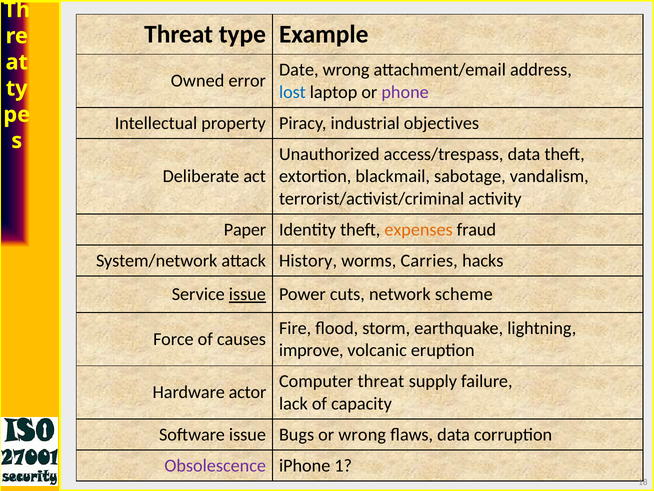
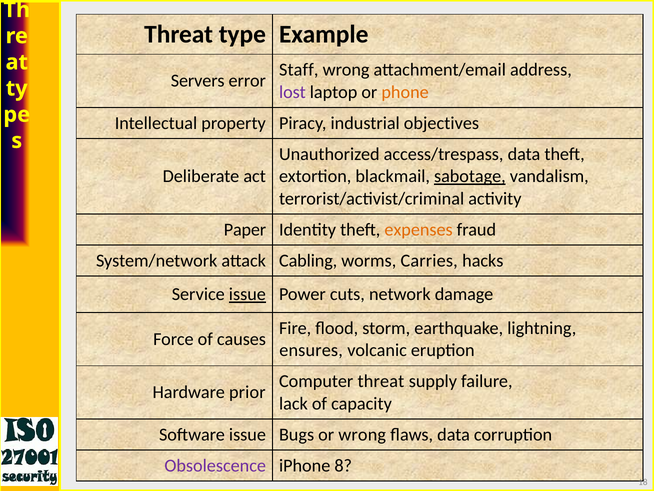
Date: Date -> Staff
Owned: Owned -> Servers
lost colour: blue -> purple
phone colour: purple -> orange
sabotage underline: none -> present
History: History -> Cabling
scheme: scheme -> damage
improve: improve -> ensures
actor: actor -> prior
1: 1 -> 8
